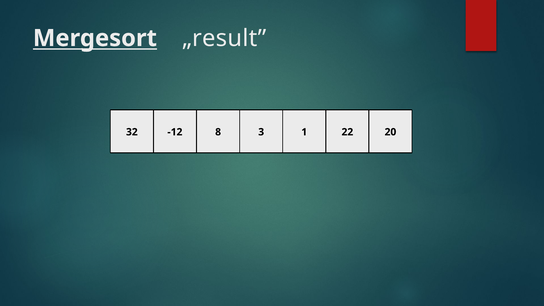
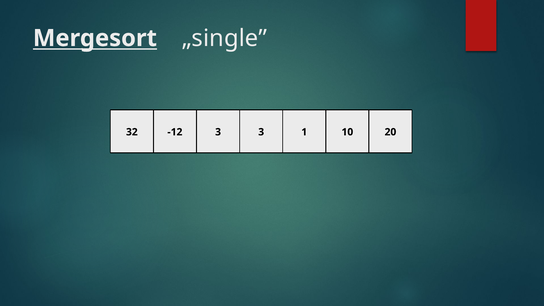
„result: „result -> „single
-12 8: 8 -> 3
22: 22 -> 10
